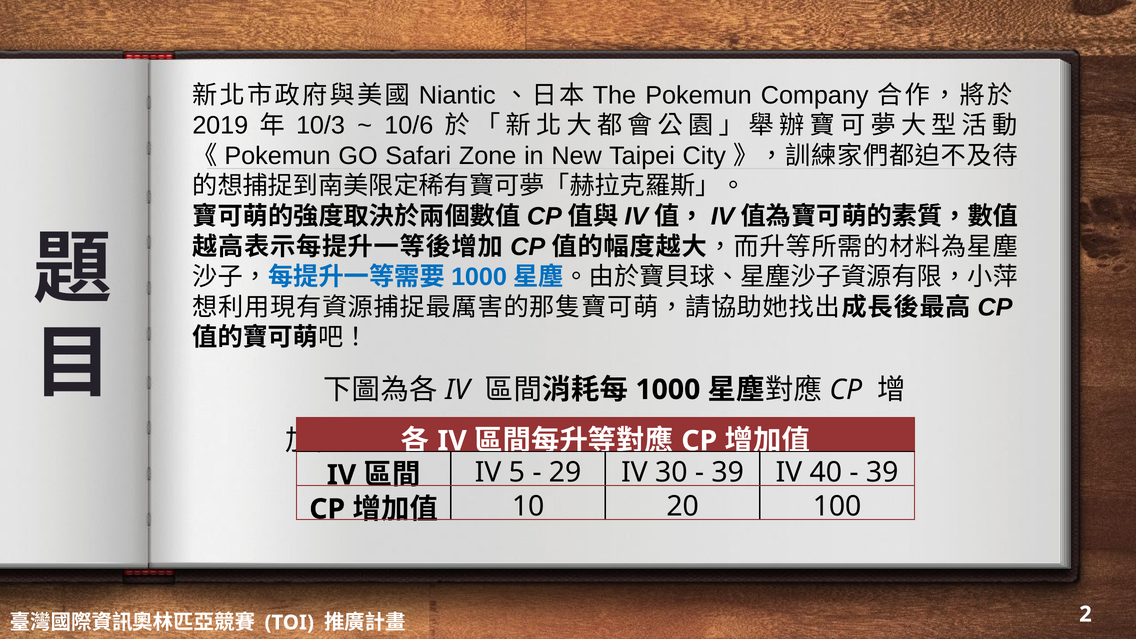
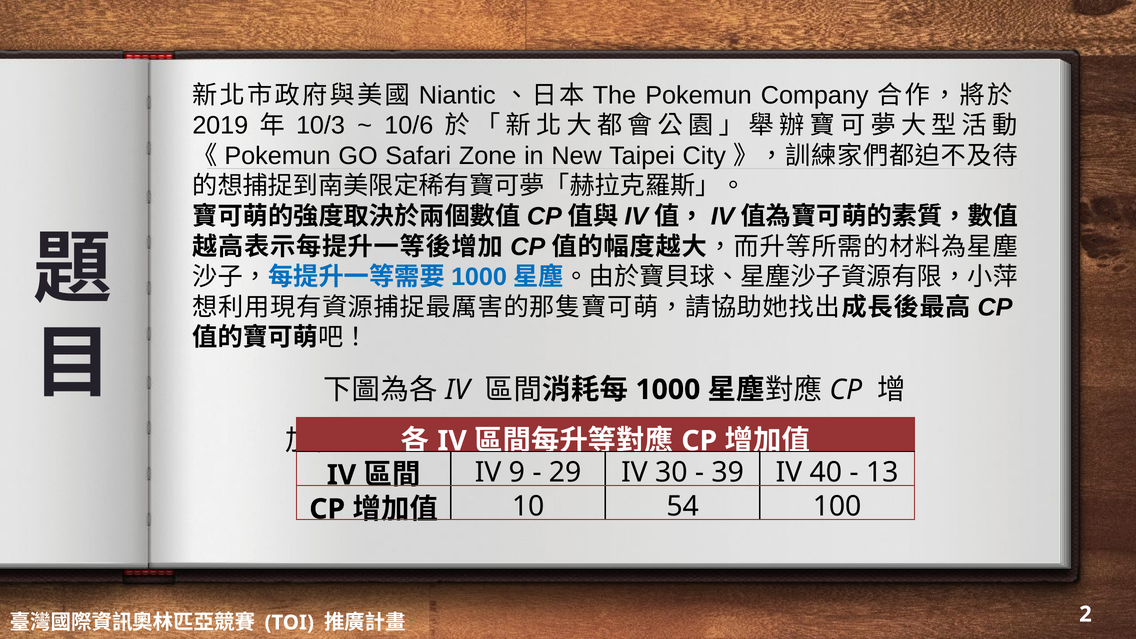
5: 5 -> 9
39 at (882, 472): 39 -> 13
20: 20 -> 54
